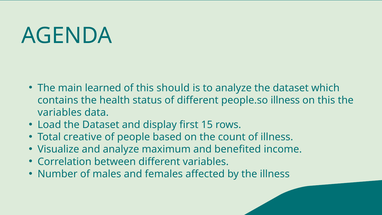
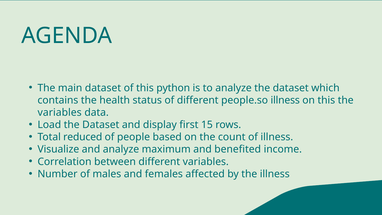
main learned: learned -> dataset
should: should -> python
creative: creative -> reduced
